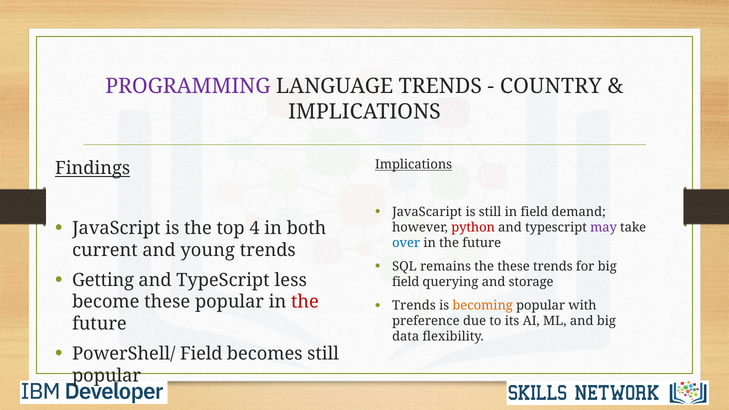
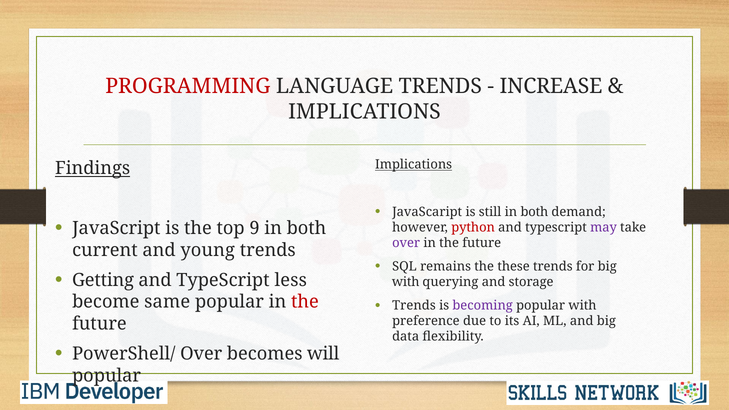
PROGRAMMING colour: purple -> red
COUNTRY: COUNTRY -> INCREASE
still in field: field -> both
4: 4 -> 9
over at (406, 243) colour: blue -> purple
field at (406, 282): field -> with
become these: these -> same
becoming colour: orange -> purple
PowerShell/ Field: Field -> Over
becomes still: still -> will
